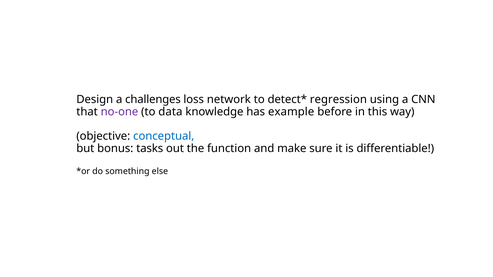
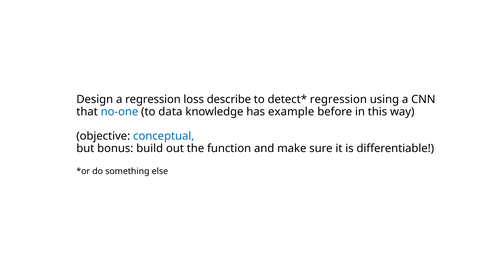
a challenges: challenges -> regression
network: network -> describe
no-one colour: purple -> blue
tasks: tasks -> build
